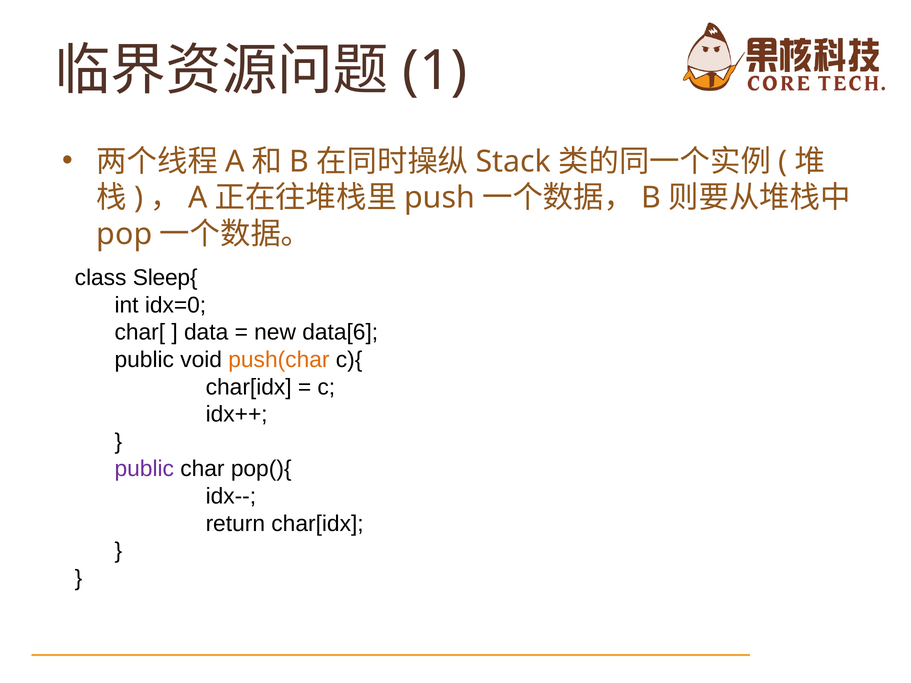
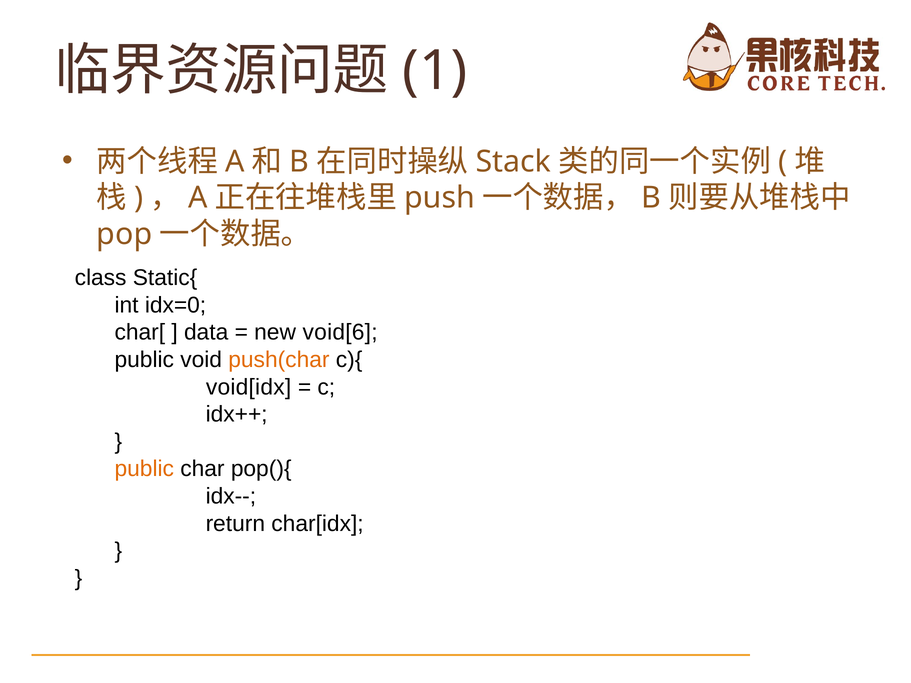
Sleep{: Sleep{ -> Static{
data[6: data[6 -> void[6
char[idx at (249, 387): char[idx -> void[idx
public at (144, 469) colour: purple -> orange
